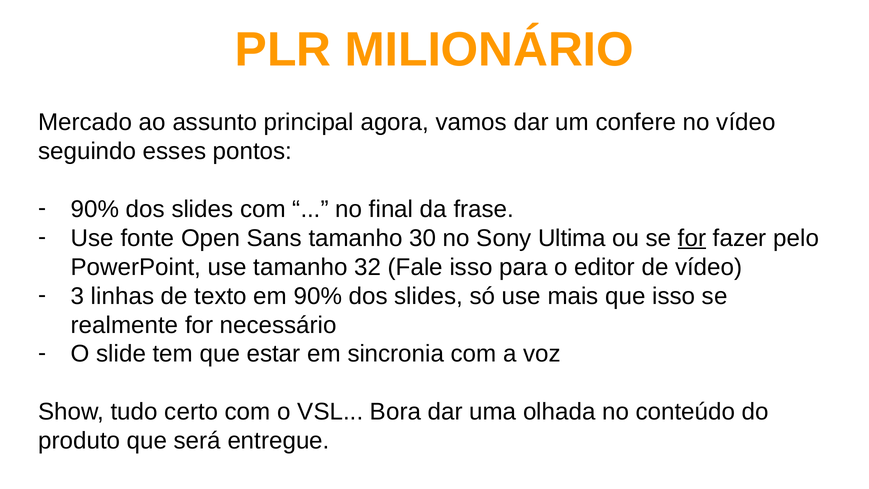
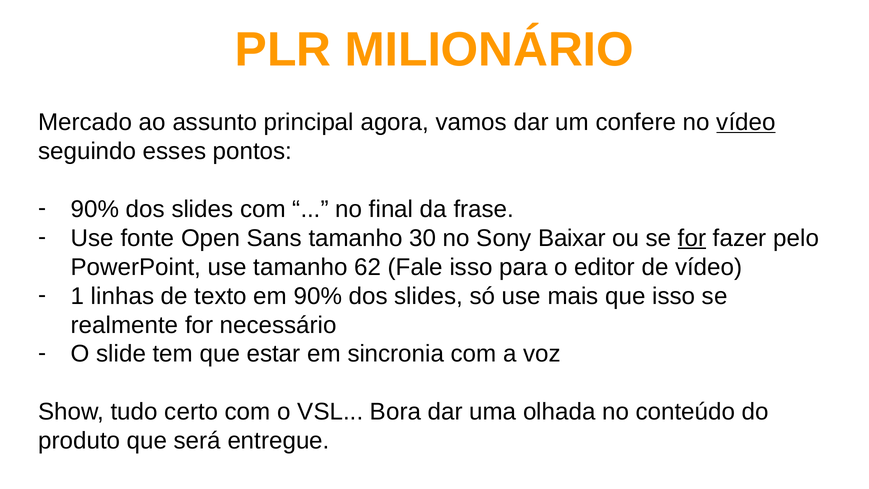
vídeo at (746, 122) underline: none -> present
Ultima: Ultima -> Baixar
32: 32 -> 62
3: 3 -> 1
